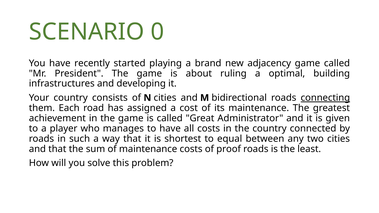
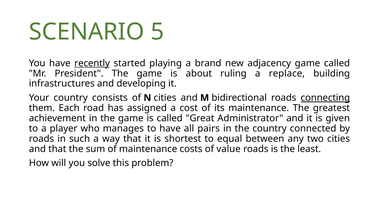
0: 0 -> 5
recently underline: none -> present
optimal: optimal -> replace
all costs: costs -> pairs
proof: proof -> value
